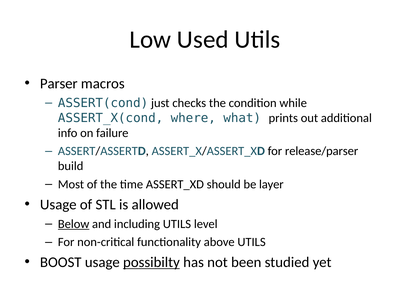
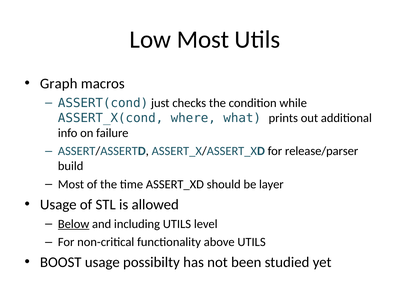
Low Used: Used -> Most
Parser: Parser -> Graph
possibilty underline: present -> none
